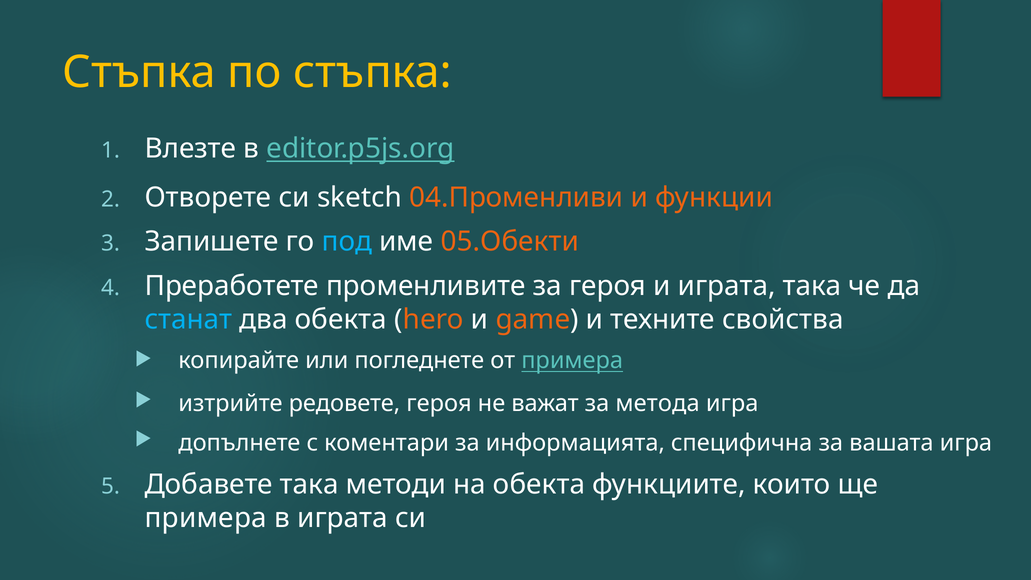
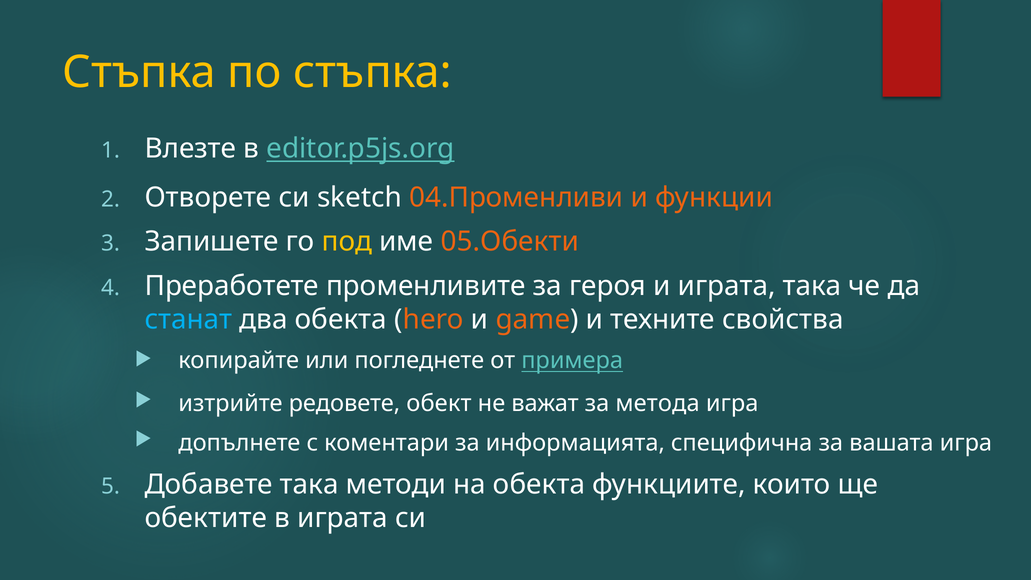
под colour: light blue -> yellow
редовете героя: героя -> обект
примера at (206, 518): примера -> обектите
